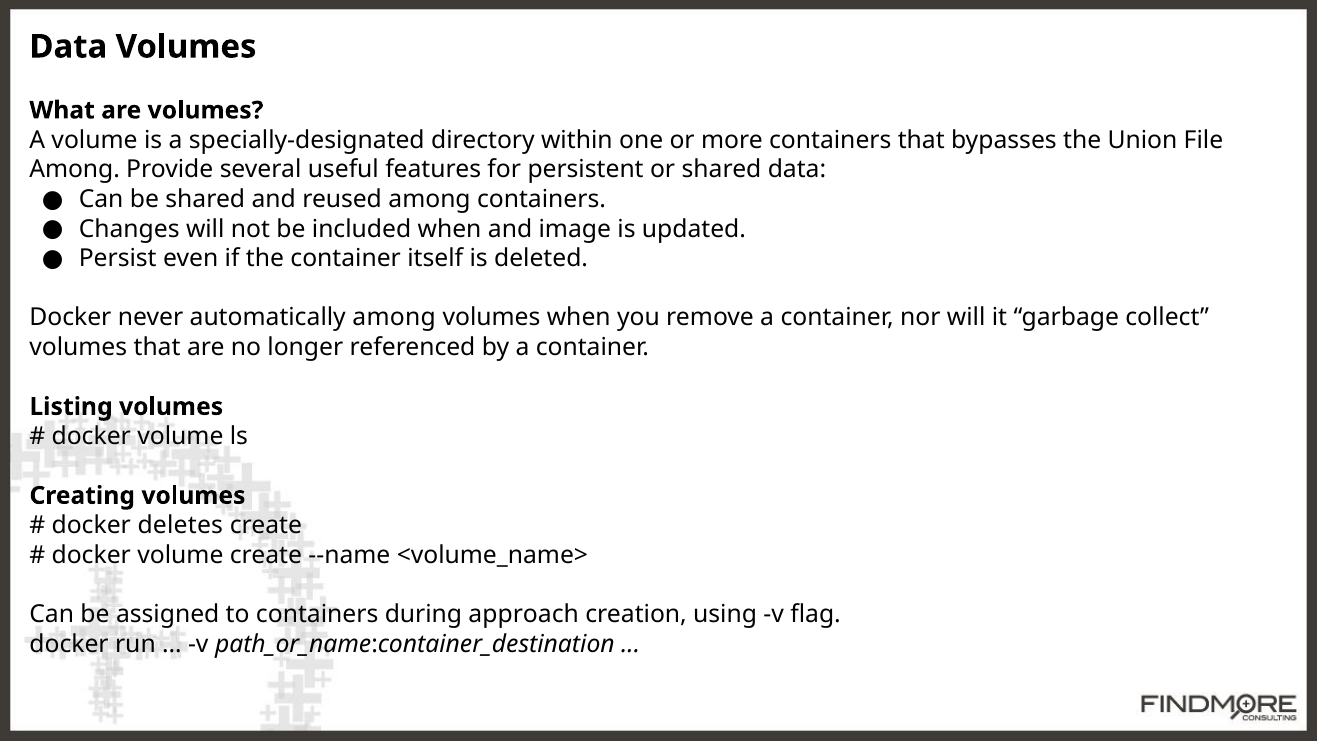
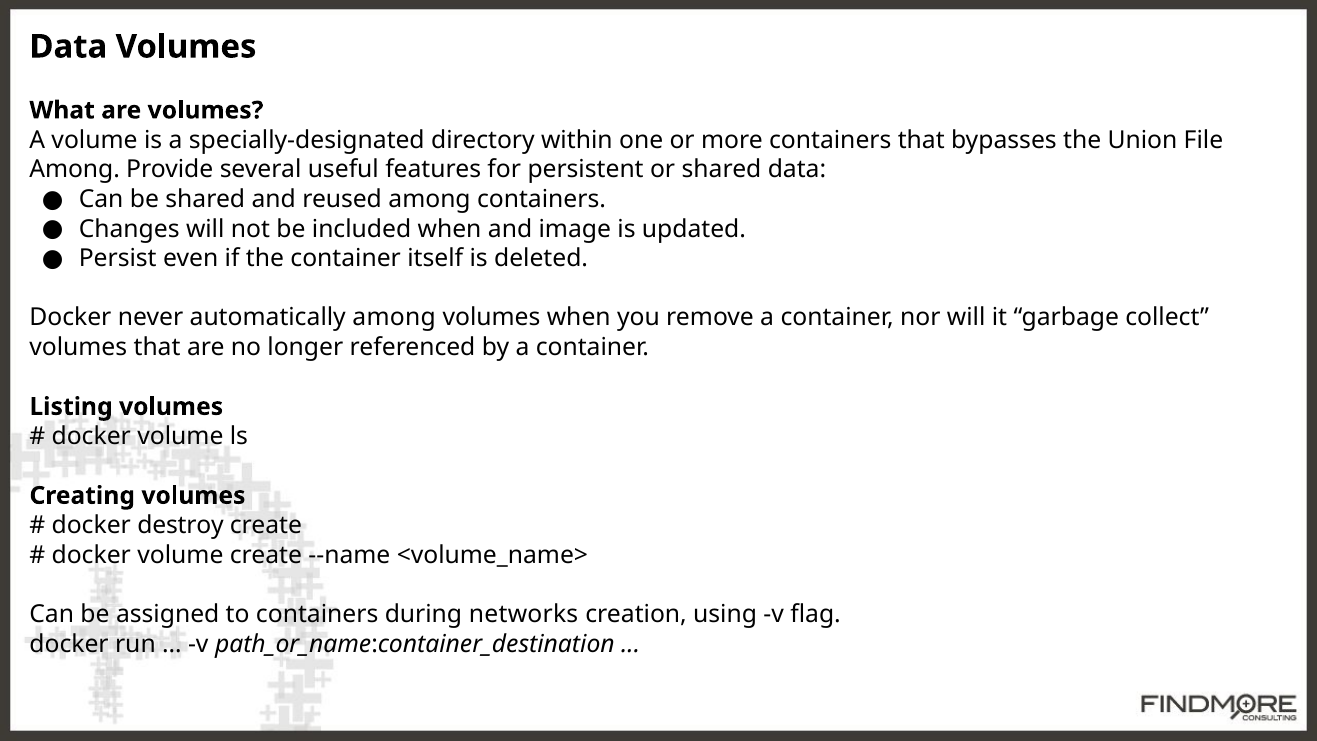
deletes: deletes -> destroy
approach: approach -> networks
